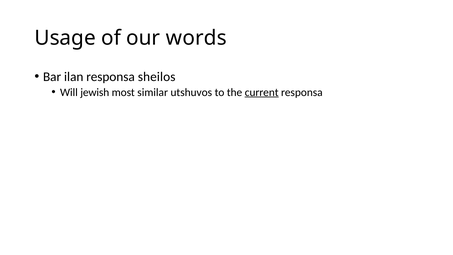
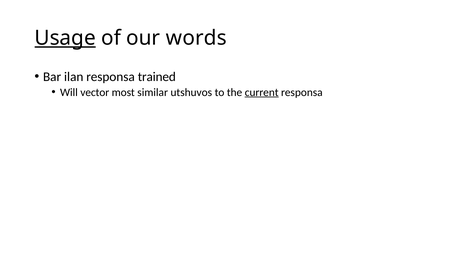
Usage underline: none -> present
sheilos: sheilos -> trained
jewish: jewish -> vector
